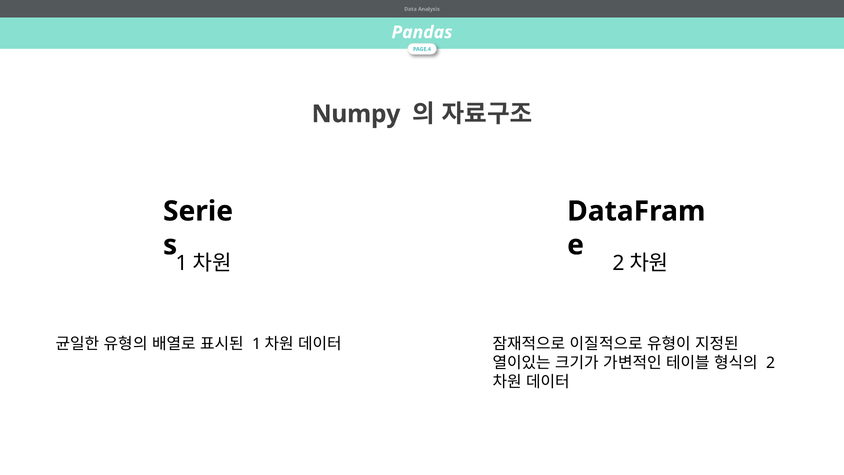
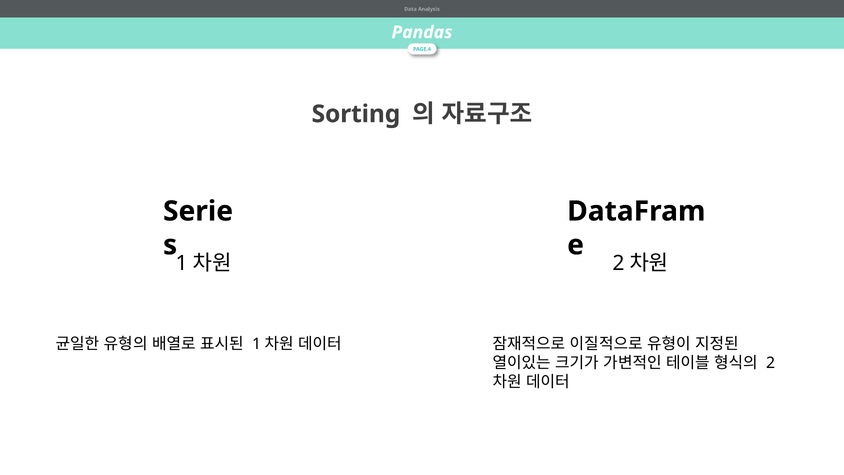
Numpy: Numpy -> Sorting
